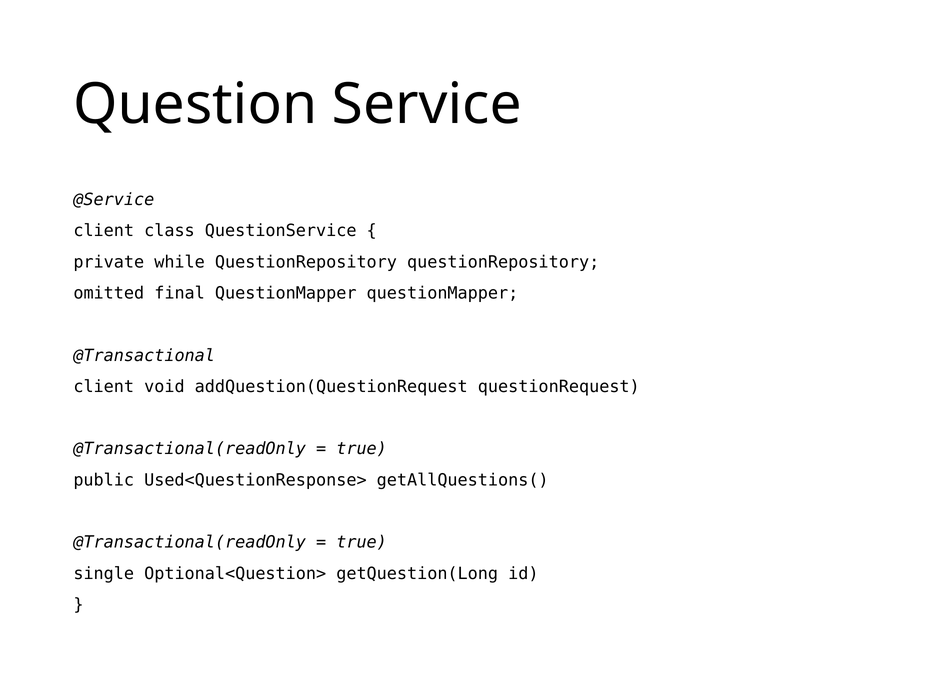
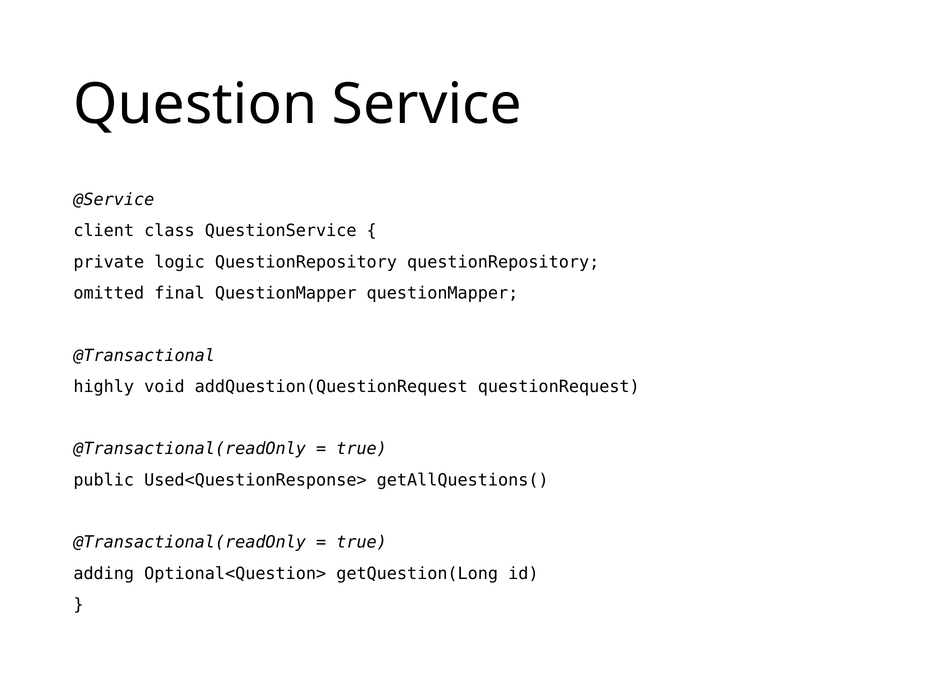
while: while -> logic
client at (104, 387): client -> highly
single: single -> adding
